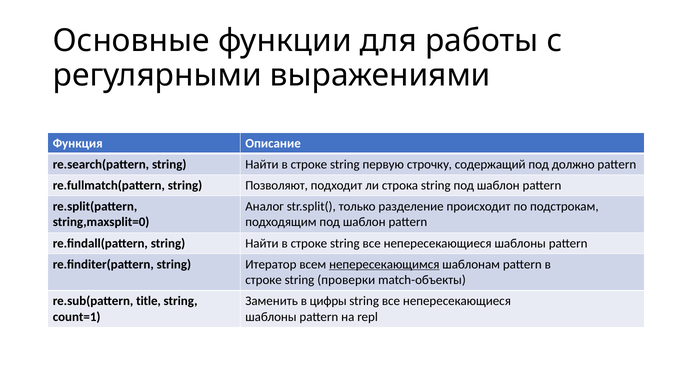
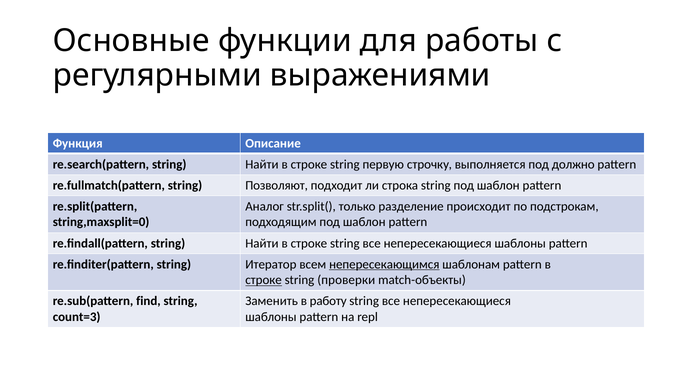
содержащий: содержащий -> выполняется
строке at (264, 280) underline: none -> present
title: title -> find
цифры: цифры -> работу
count=1: count=1 -> count=3
